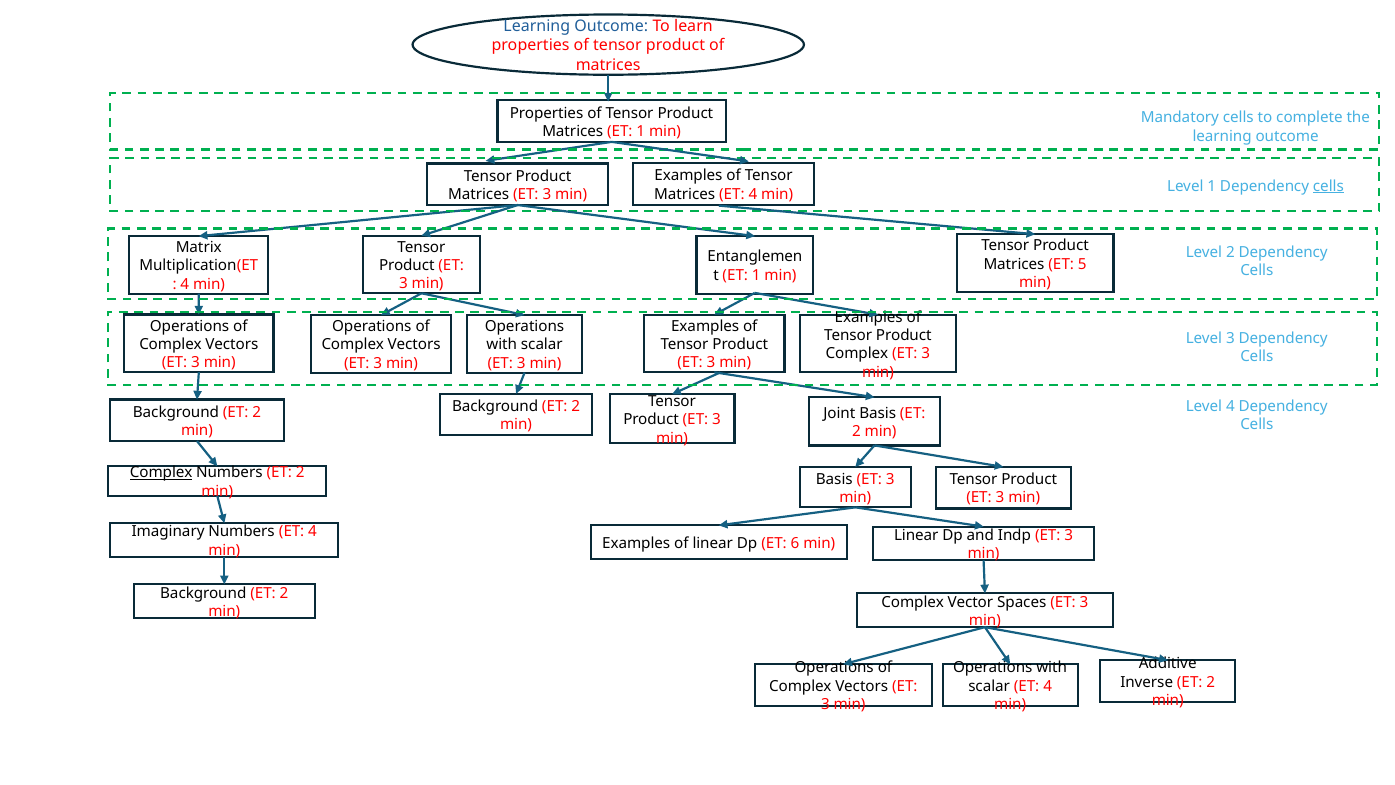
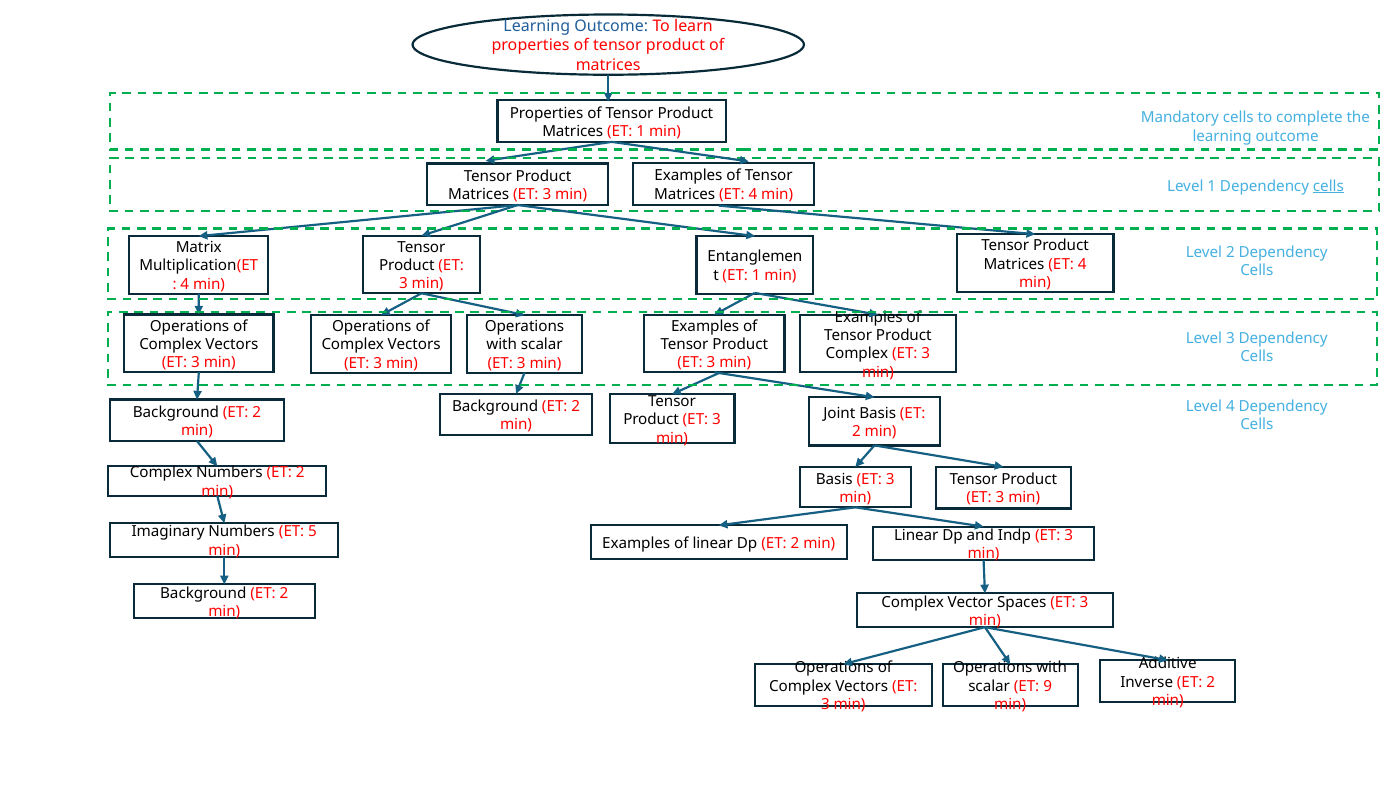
5 at (1082, 264): 5 -> 4
Complex at (161, 473) underline: present -> none
Numbers ET 4: 4 -> 5
Dp ET 6: 6 -> 2
scalar ET 4: 4 -> 9
